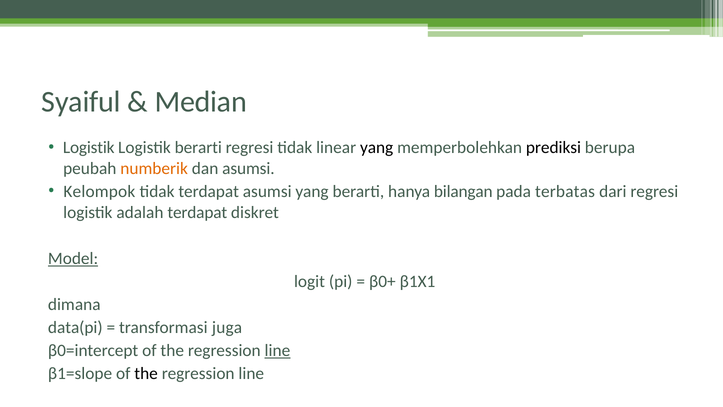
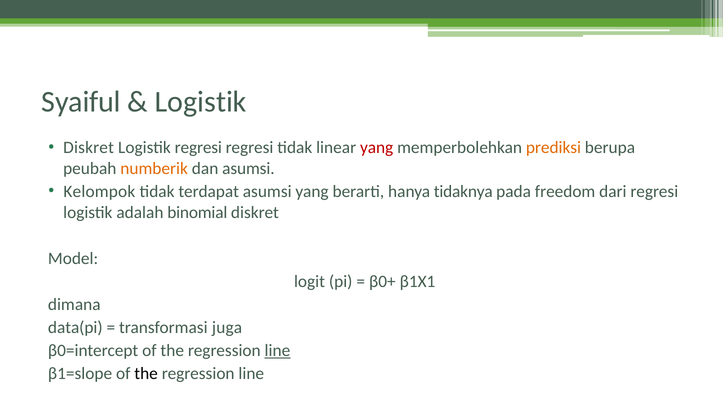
Median at (201, 101): Median -> Logistik
Logistik at (89, 148): Logistik -> Diskret
Logistik berarti: berarti -> regresi
yang at (377, 148) colour: black -> red
prediksi colour: black -> orange
bilangan: bilangan -> tidaknya
terbatas: terbatas -> freedom
adalah terdapat: terdapat -> binomial
Model underline: present -> none
